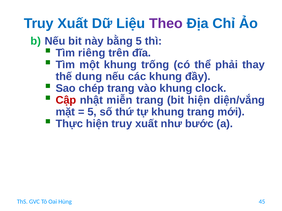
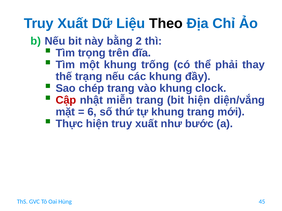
Theo colour: purple -> black
bằng 5: 5 -> 2
riêng: riêng -> trọng
dung: dung -> trạng
5 at (92, 112): 5 -> 6
